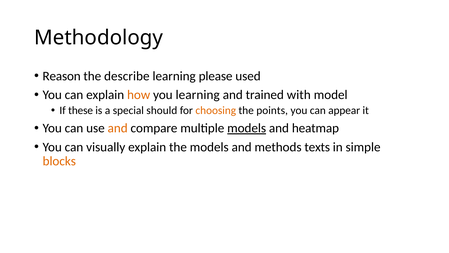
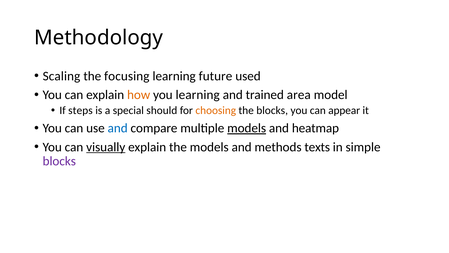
Reason: Reason -> Scaling
describe: describe -> focusing
please: please -> future
with: with -> area
these: these -> steps
the points: points -> blocks
and at (118, 128) colour: orange -> blue
visually underline: none -> present
blocks at (59, 161) colour: orange -> purple
